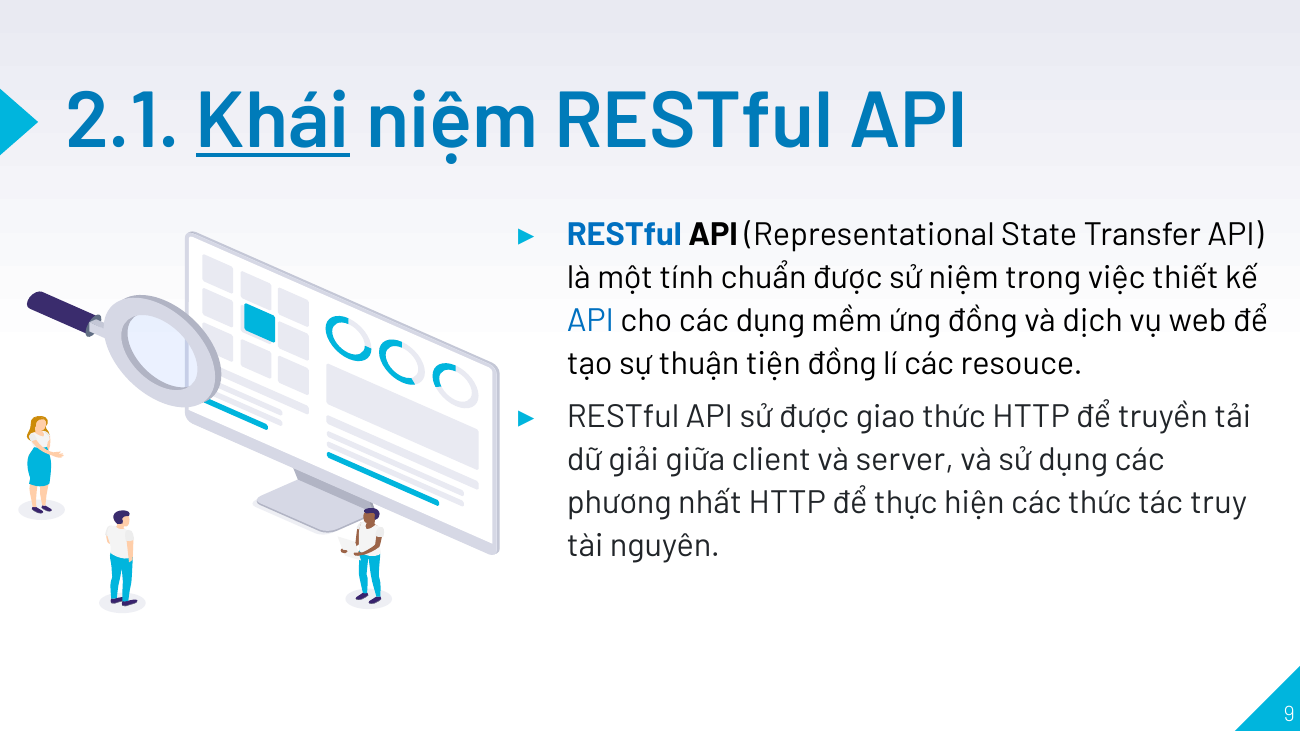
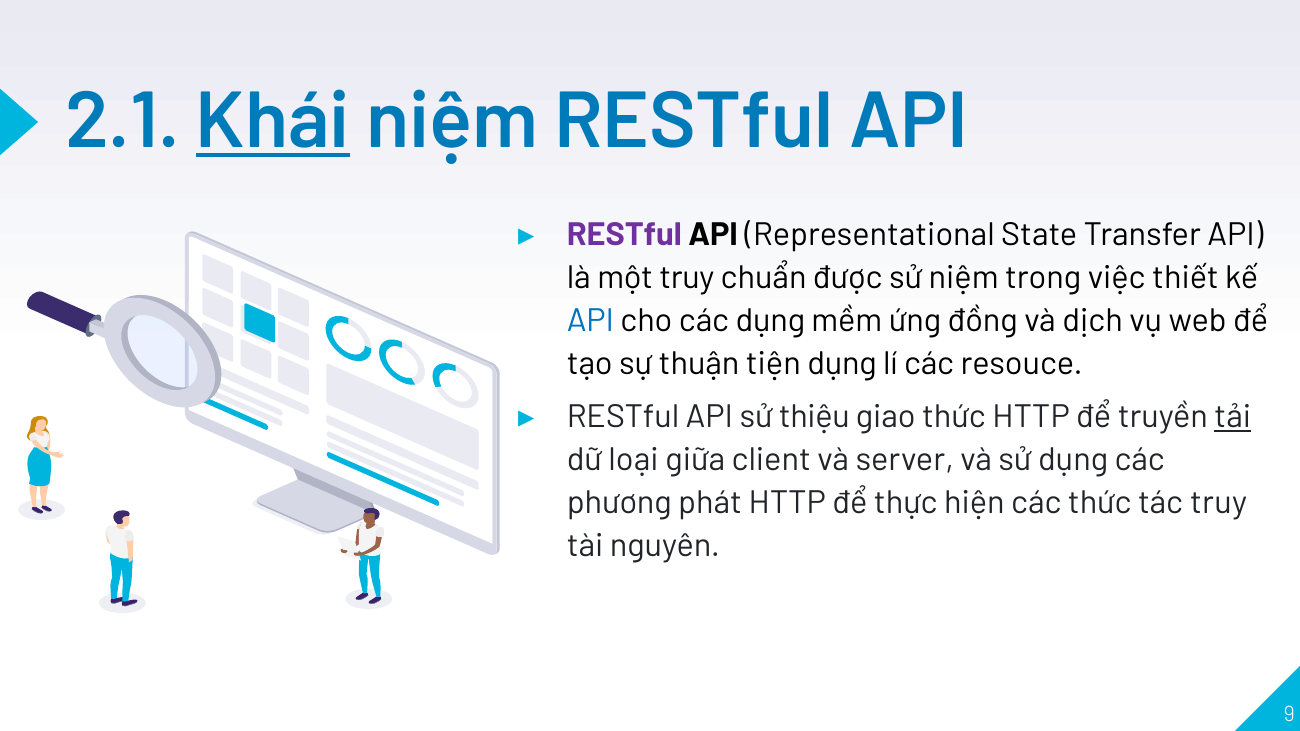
RESTful at (624, 235) colour: blue -> purple
một tính: tính -> truy
tiện đồng: đồng -> dụng
sử được: được -> thiệu
tải underline: none -> present
giải: giải -> loại
nhất: nhất -> phát
